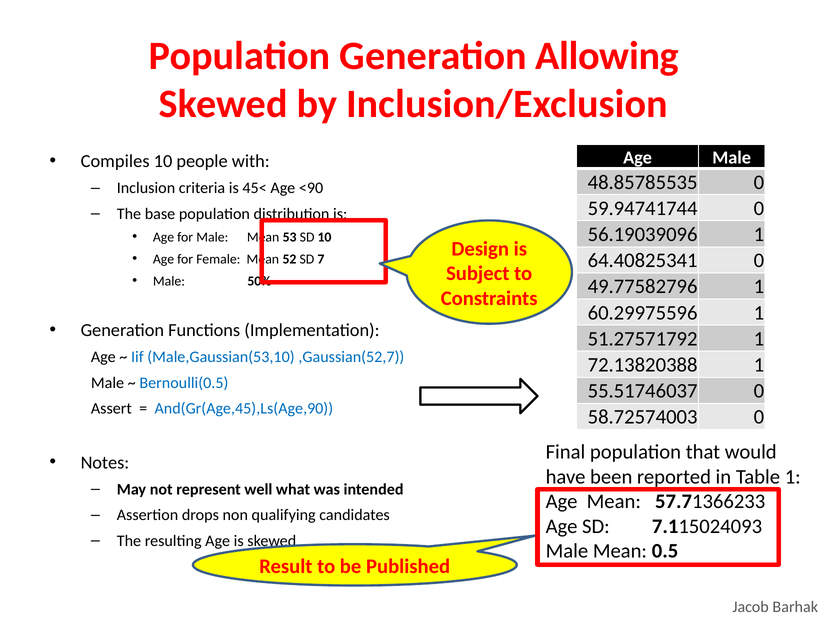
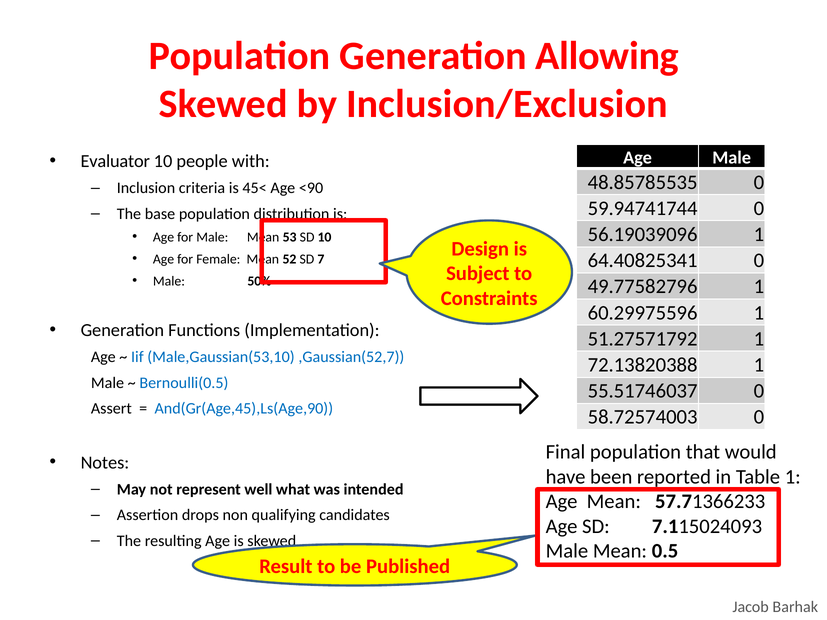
Compiles: Compiles -> Evaluator
